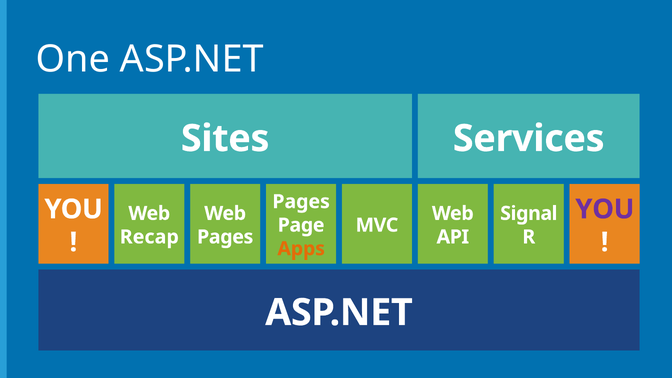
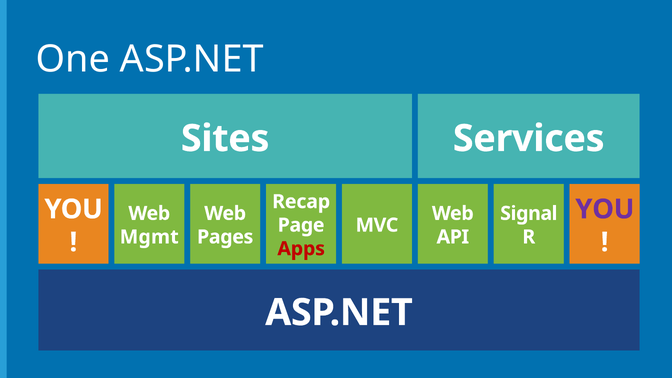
Pages at (301, 202): Pages -> Recap
Recap: Recap -> Mgmt
Apps colour: orange -> red
